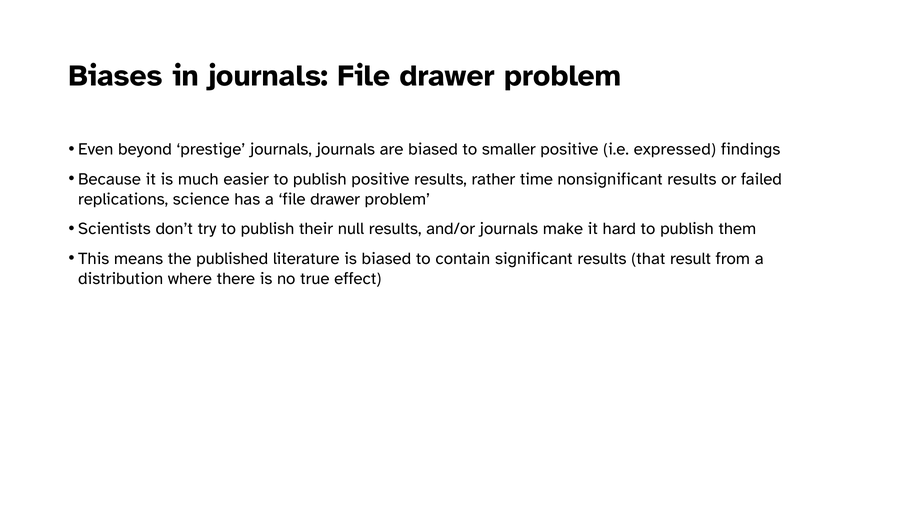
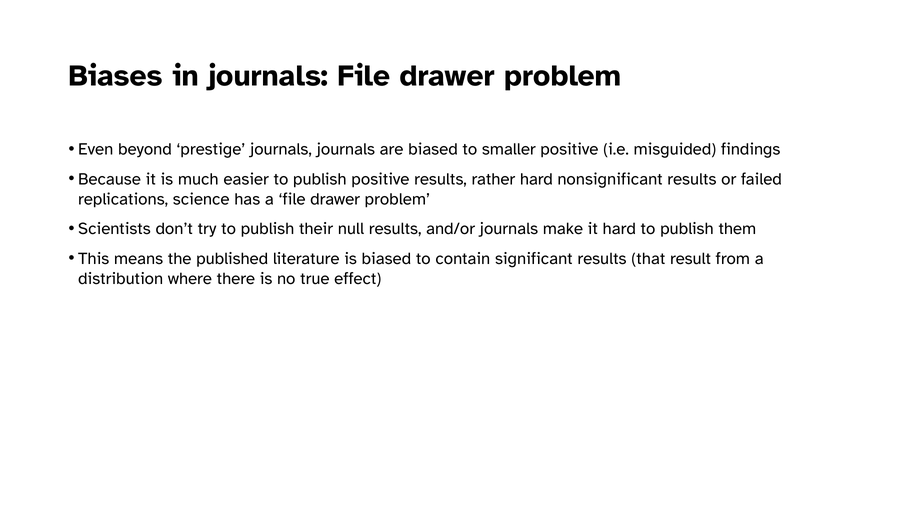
expressed: expressed -> misguided
rather time: time -> hard
